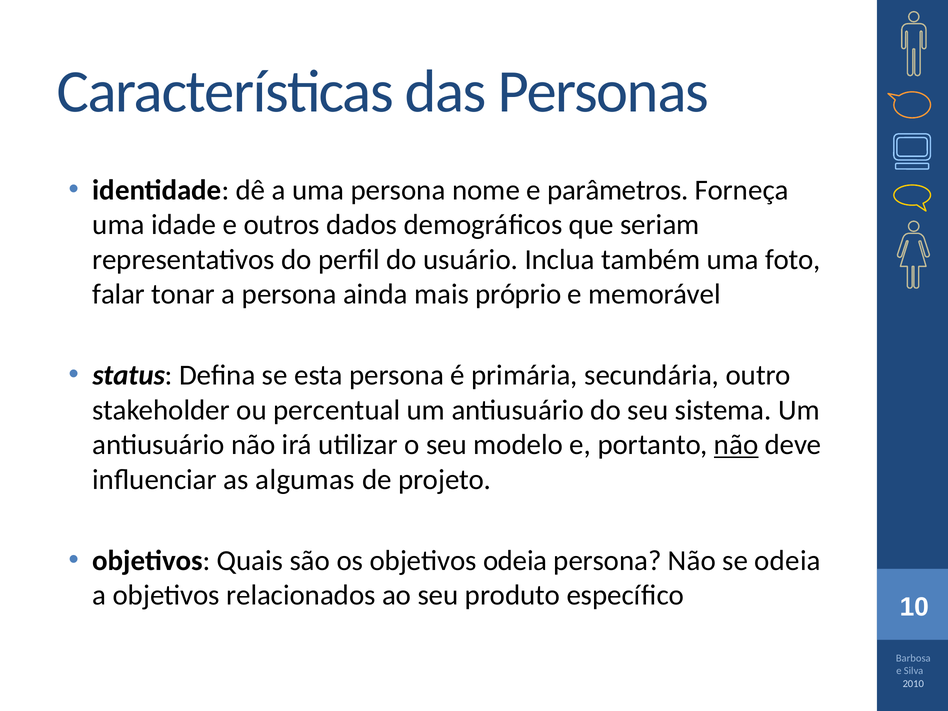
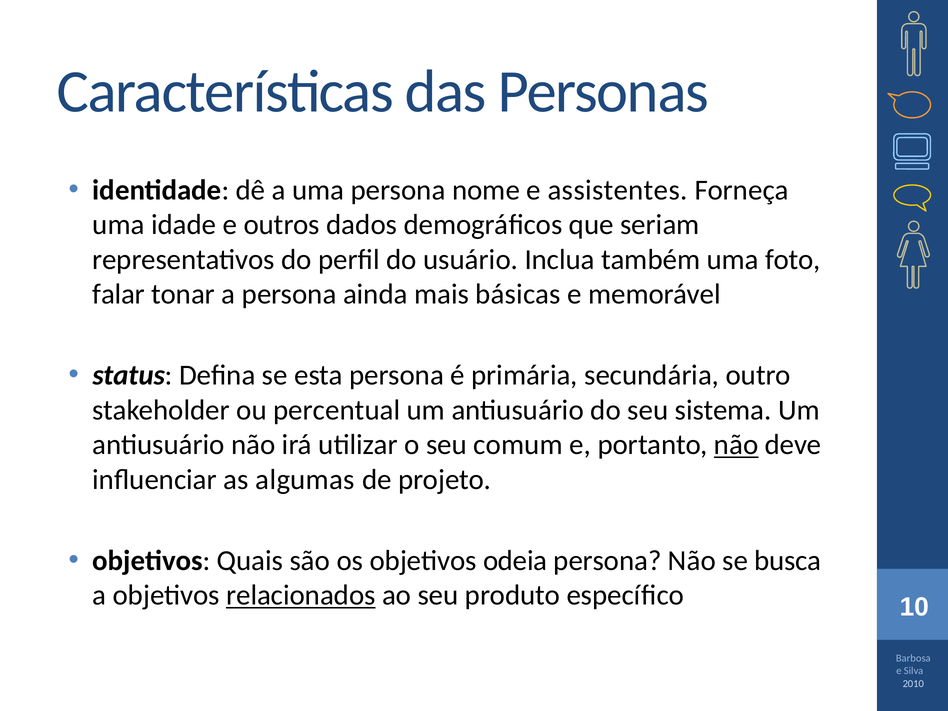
parâmetros: parâmetros -> assistentes
próprio: próprio -> básicas
modelo: modelo -> comum
se odeia: odeia -> busca
relacionados underline: none -> present
